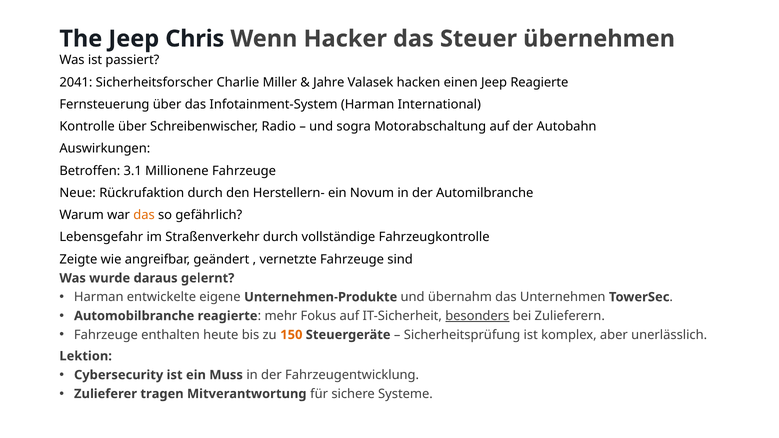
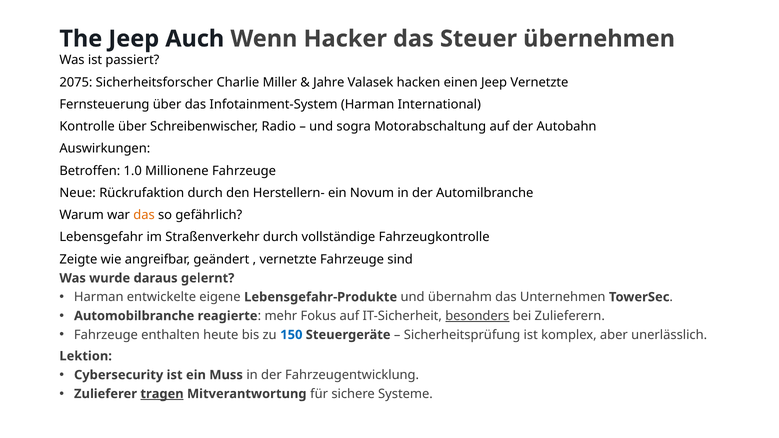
Chris: Chris -> Auch
2041: 2041 -> 2075
Jeep Reagierte: Reagierte -> Vernetzte
3.1: 3.1 -> 1.0
Unternehmen-Produkte: Unternehmen-Produkte -> Lebensgefahr-Produkte
150 colour: orange -> blue
tragen underline: none -> present
